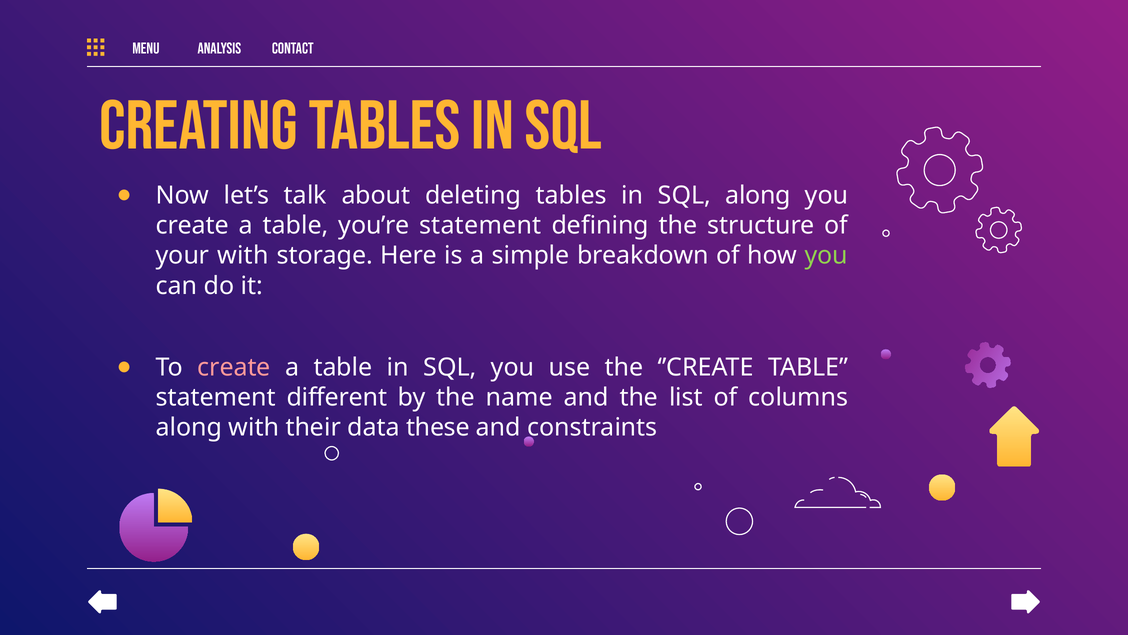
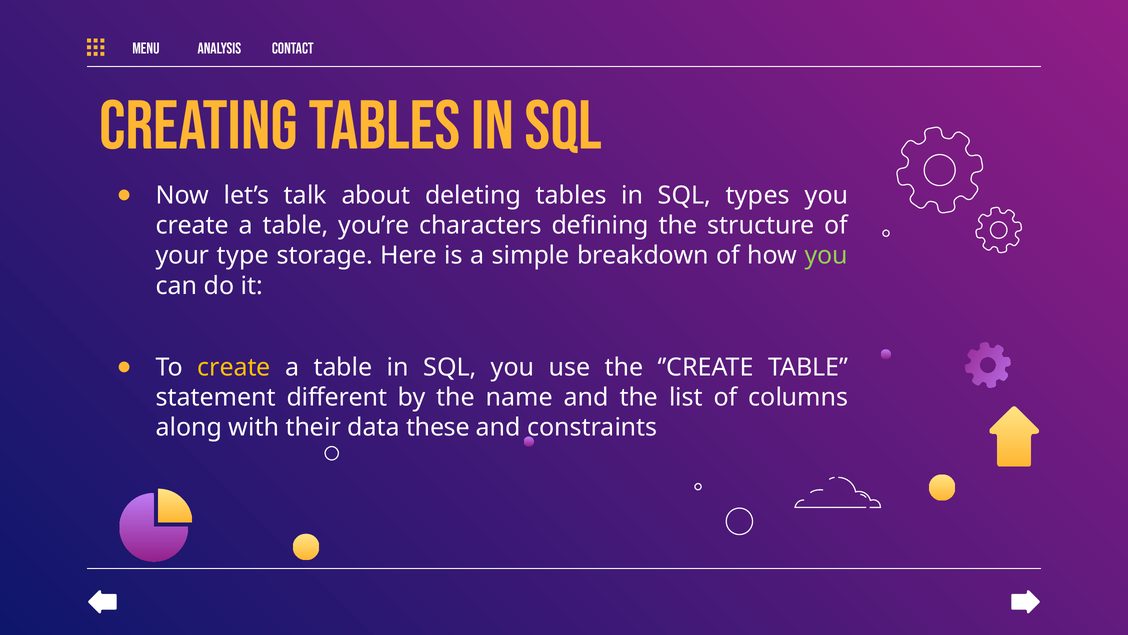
SQL along: along -> types
you’re statement: statement -> characters
your with: with -> type
create at (234, 367) colour: pink -> yellow
